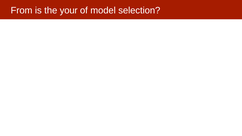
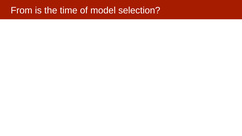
your: your -> time
